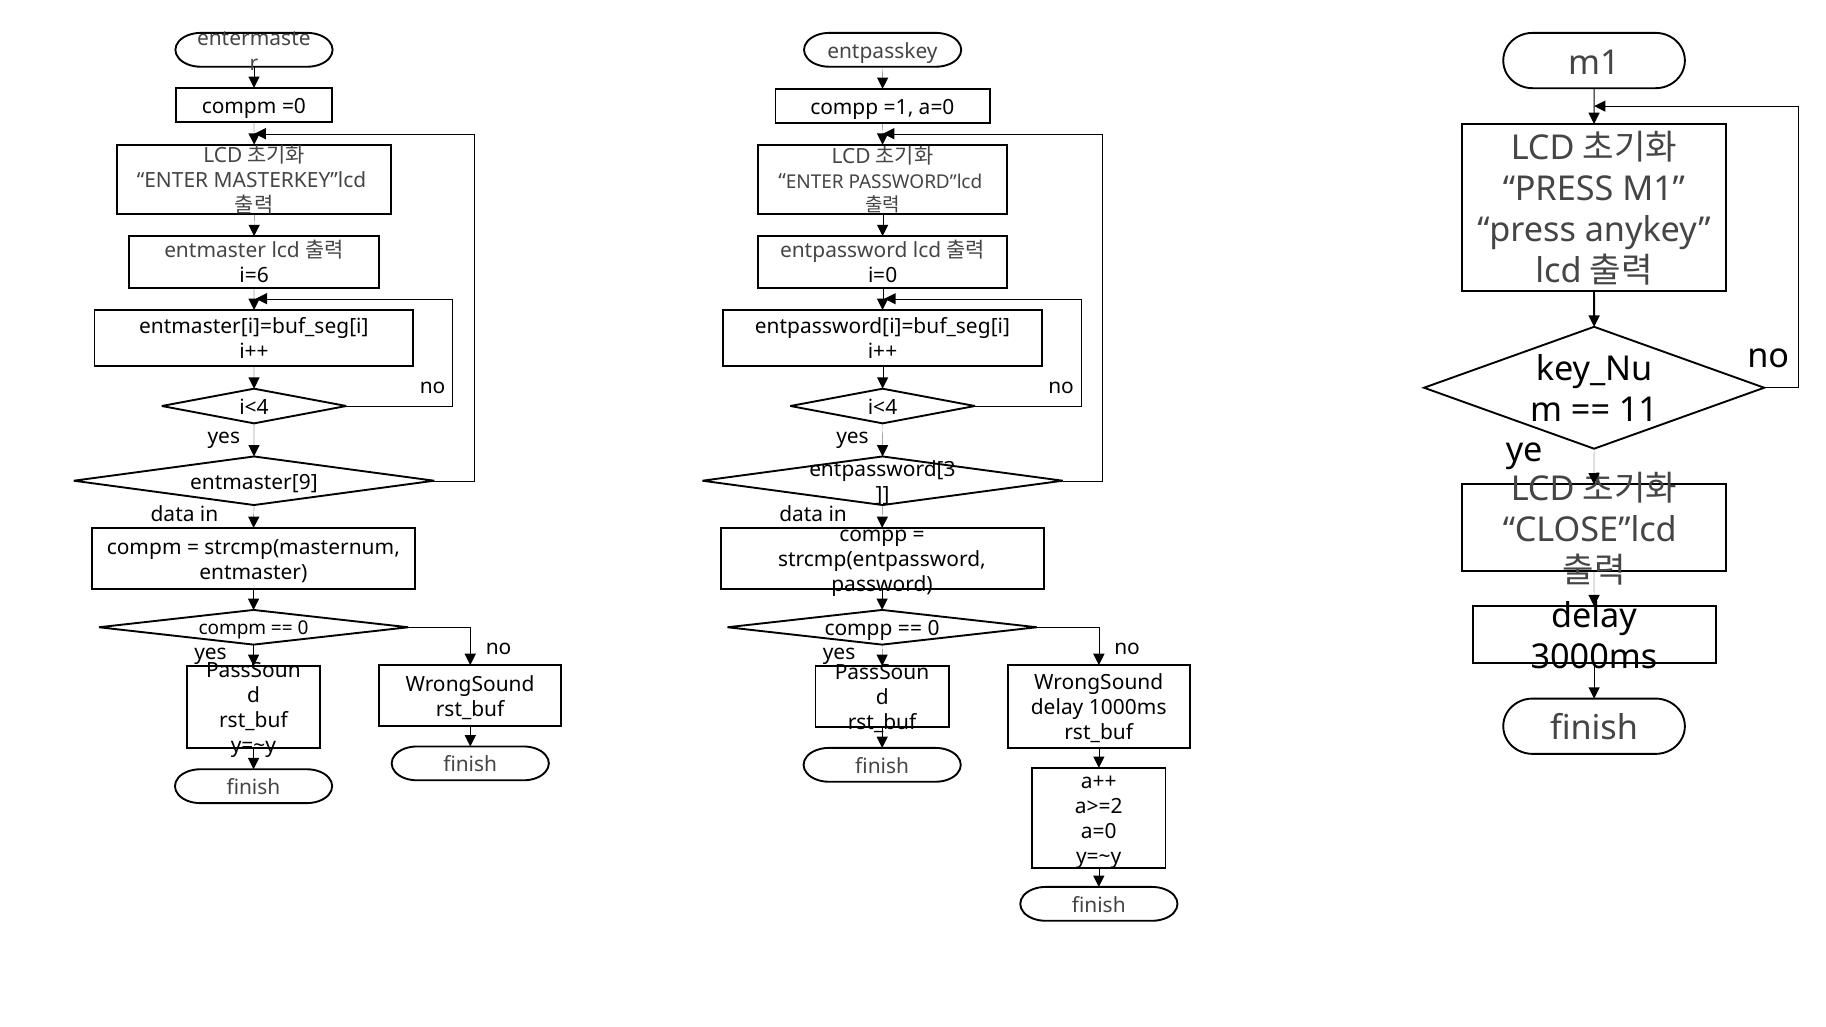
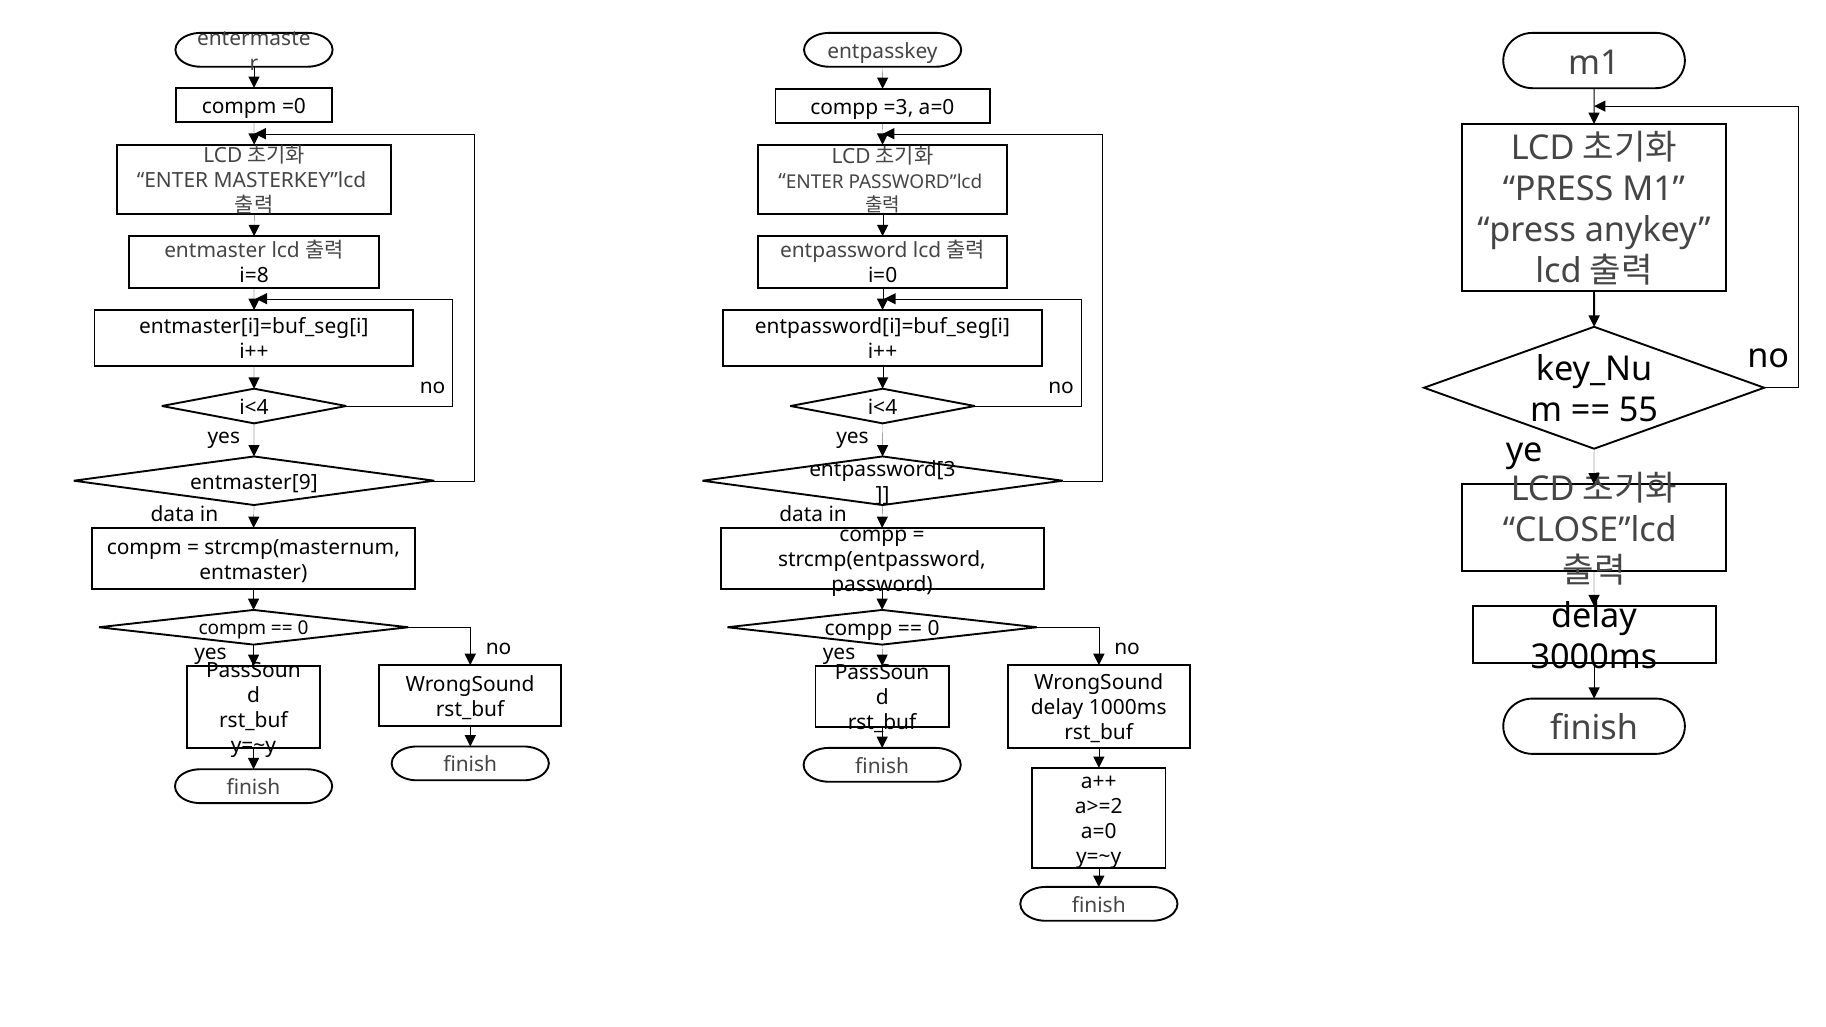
=1: =1 -> =3
i=6: i=6 -> i=8
11: 11 -> 55
